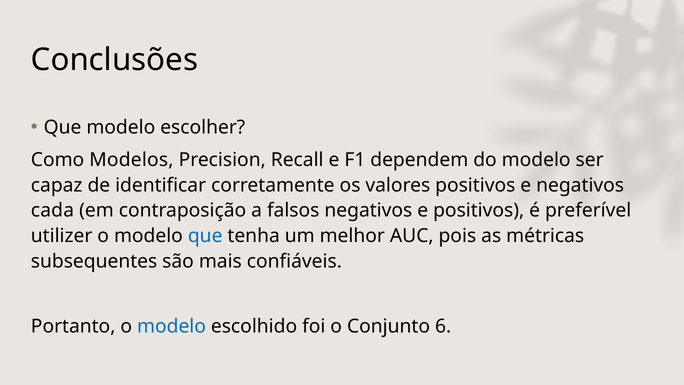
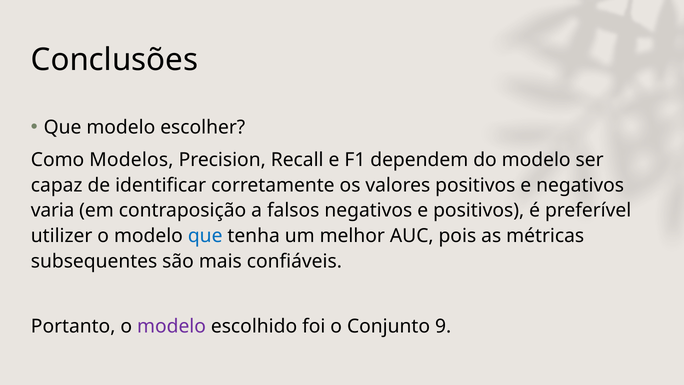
cada: cada -> varia
modelo at (172, 326) colour: blue -> purple
6: 6 -> 9
